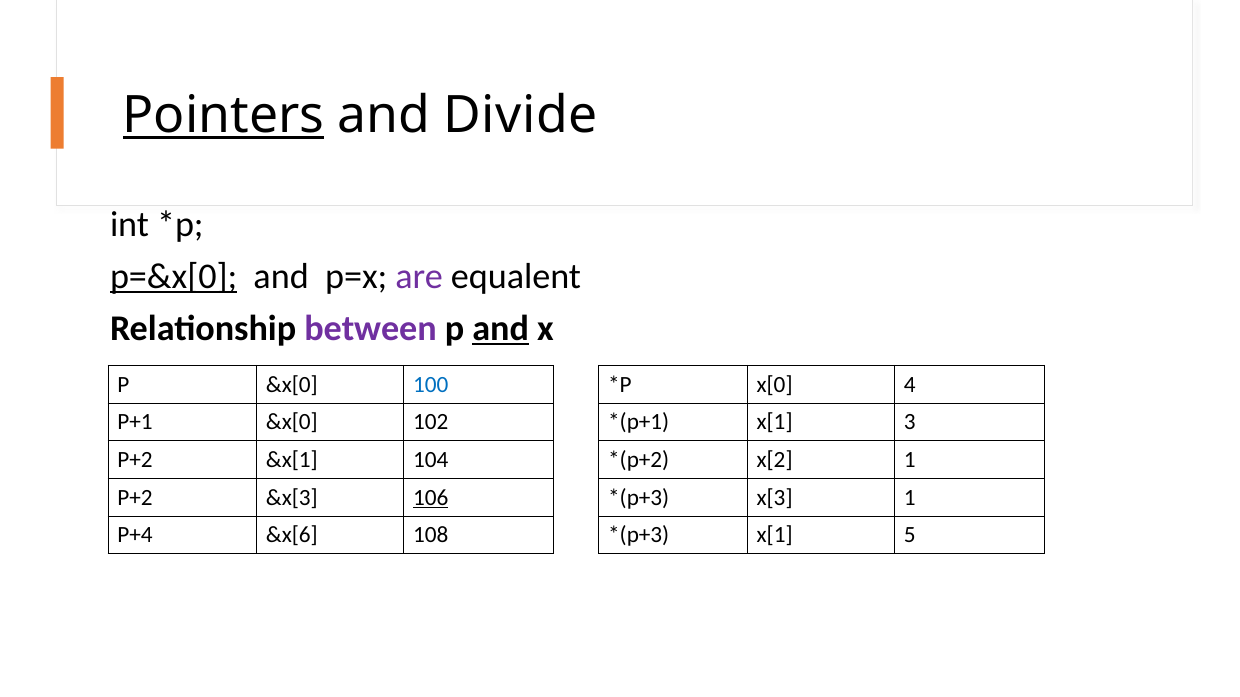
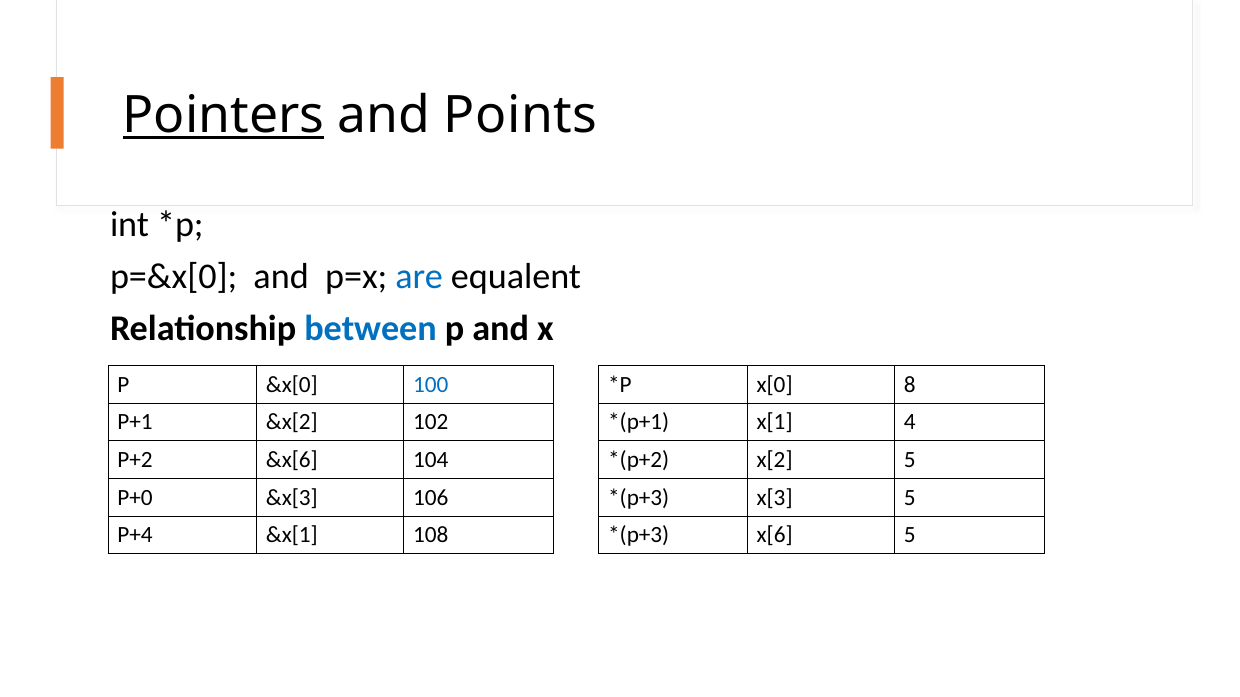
Divide: Divide -> Points
p=&x[0 underline: present -> none
are colour: purple -> blue
between colour: purple -> blue
and at (501, 329) underline: present -> none
4: 4 -> 8
P+1 &x[0: &x[0 -> &x[2
3: 3 -> 4
&x[1: &x[1 -> &x[6
x[2 1: 1 -> 5
P+2 at (135, 498): P+2 -> P+0
106 underline: present -> none
x[3 1: 1 -> 5
&x[6: &x[6 -> &x[1
x[1 at (775, 536): x[1 -> x[6
